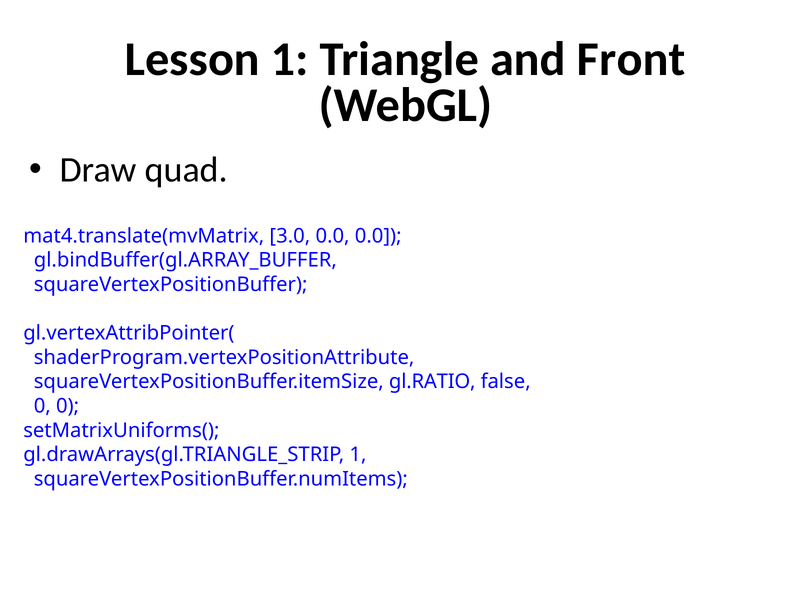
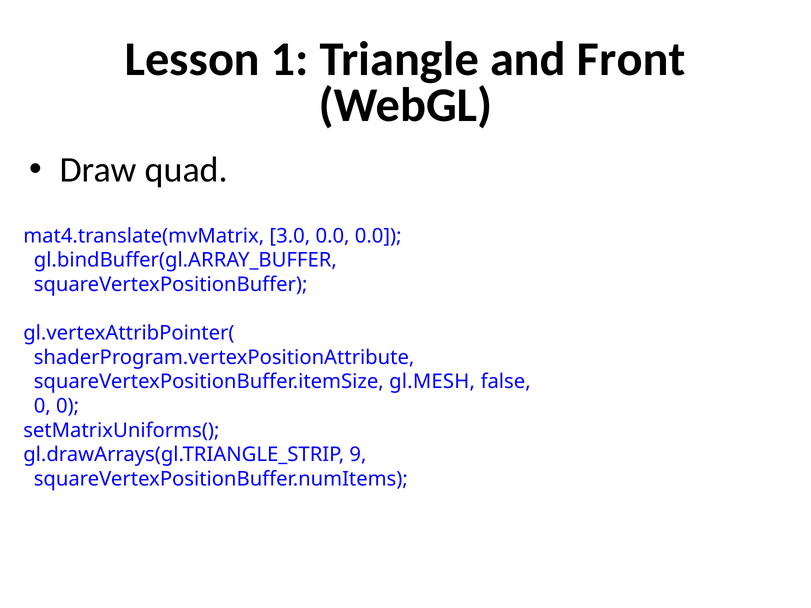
gl.RATIO: gl.RATIO -> gl.MESH
gl.drawArrays(gl.TRIANGLE_STRIP 1: 1 -> 9
